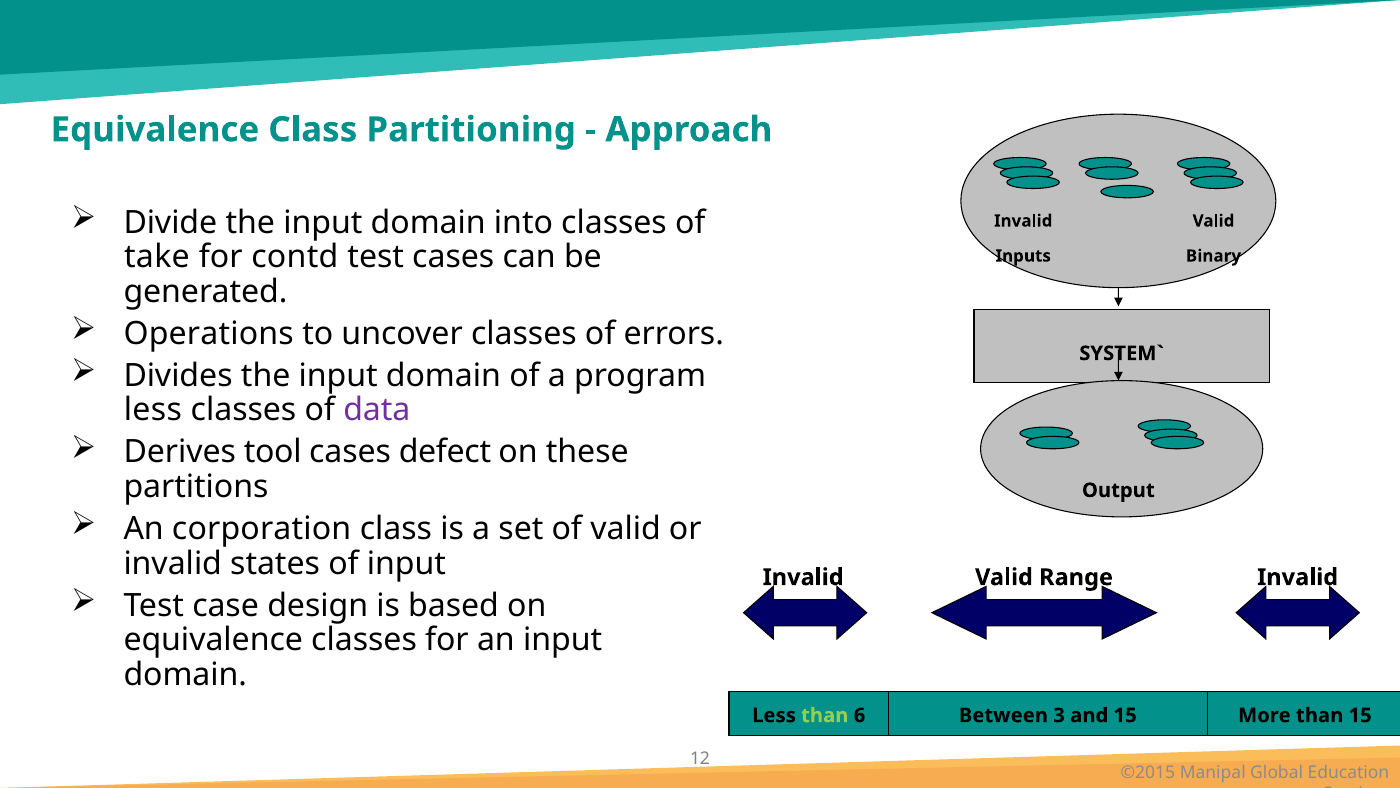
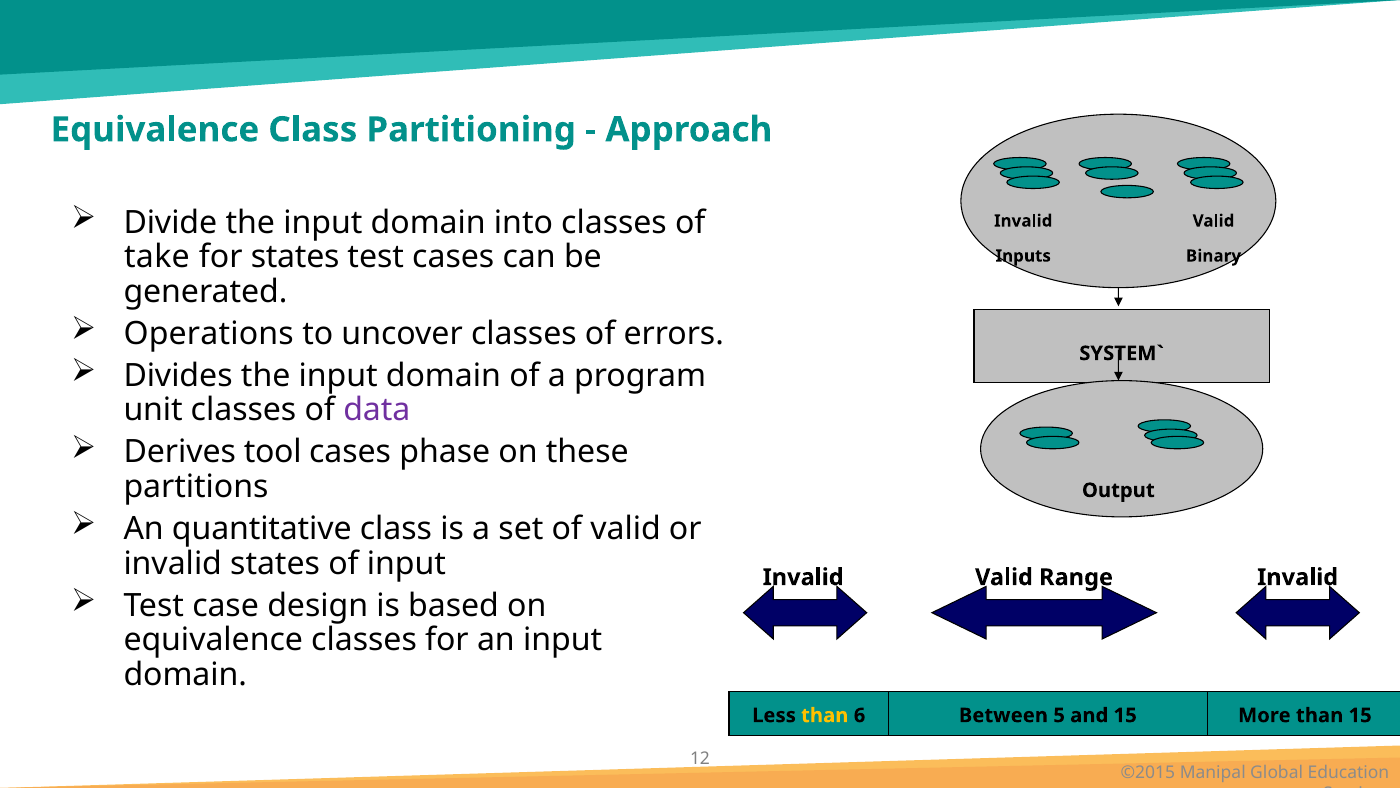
for contd: contd -> states
less at (153, 410): less -> unit
defect: defect -> phase
corporation: corporation -> quantitative
than at (825, 715) colour: light green -> yellow
3: 3 -> 5
